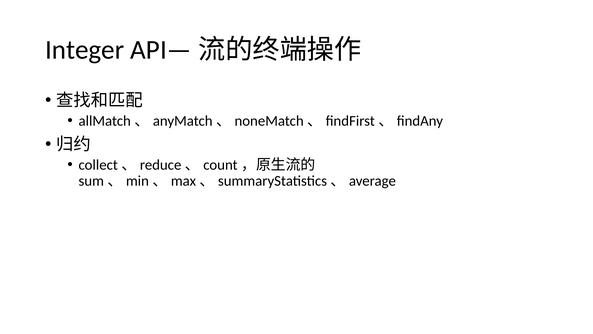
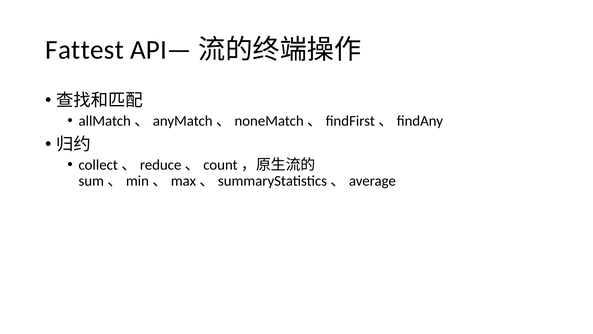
Integer: Integer -> Fattest
